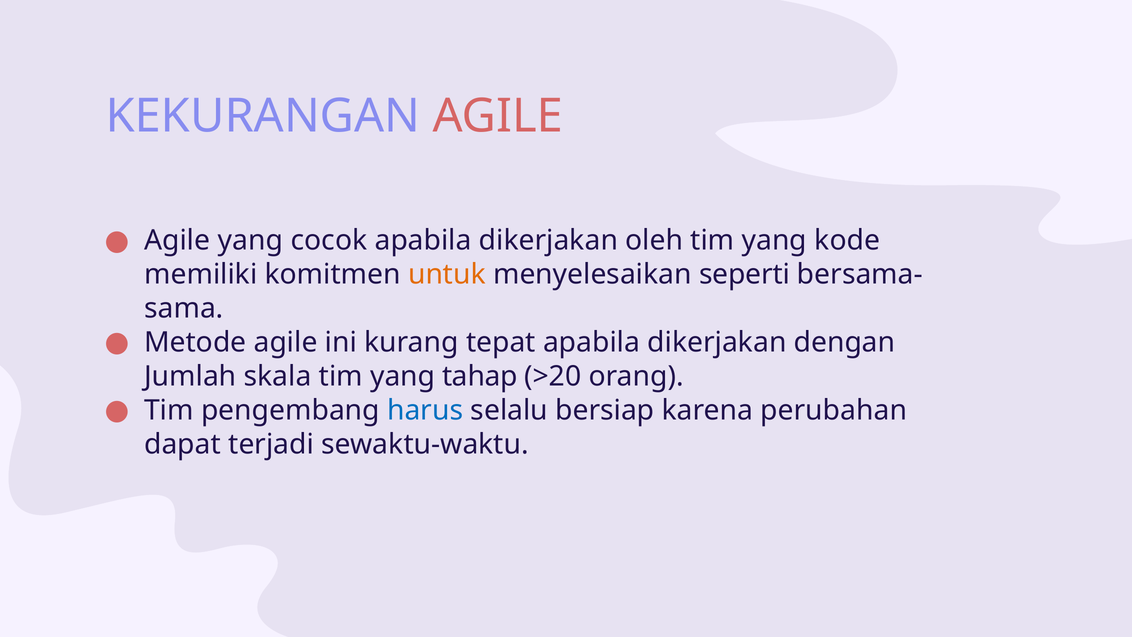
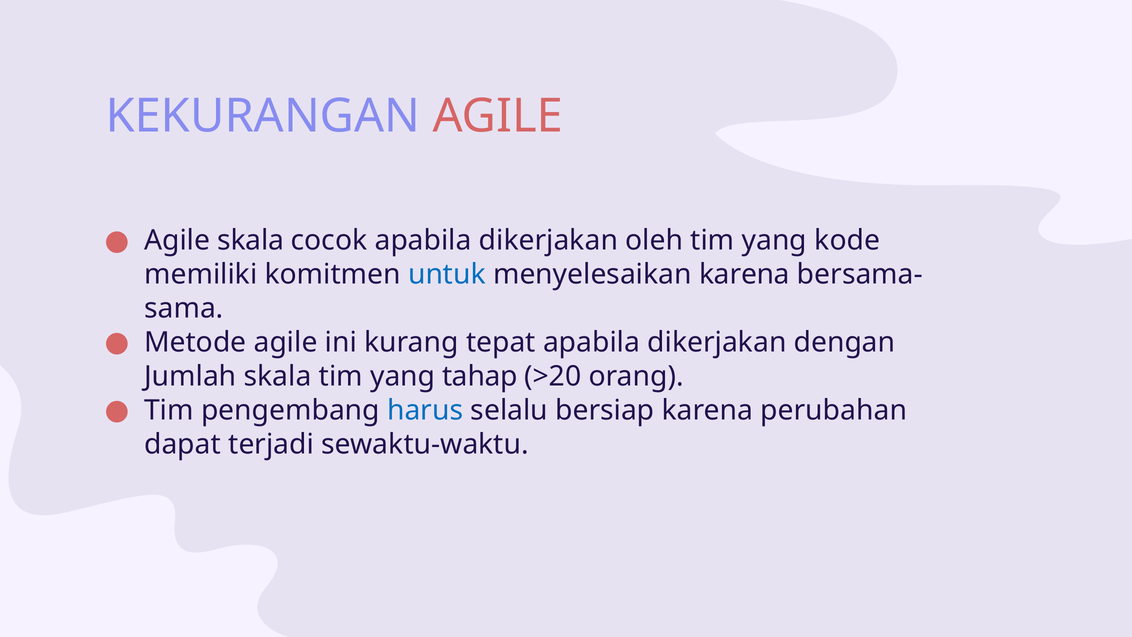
Agile yang: yang -> skala
untuk colour: orange -> blue
menyelesaikan seperti: seperti -> karena
